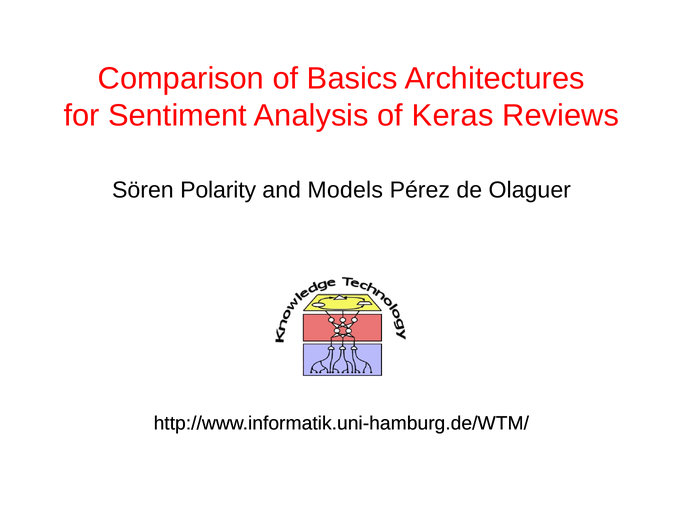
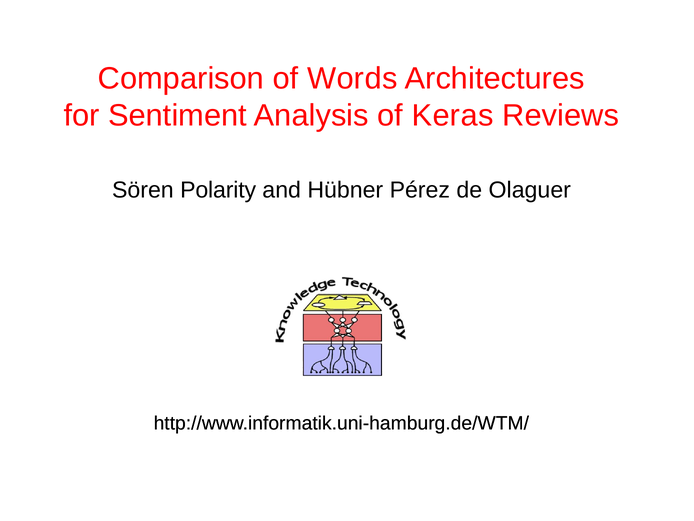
Basics: Basics -> Words
Models: Models -> Hübner
